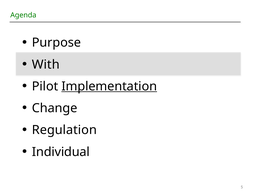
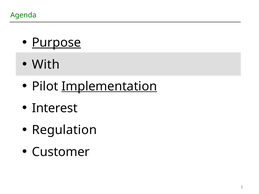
Purpose underline: none -> present
Change: Change -> Interest
Individual: Individual -> Customer
